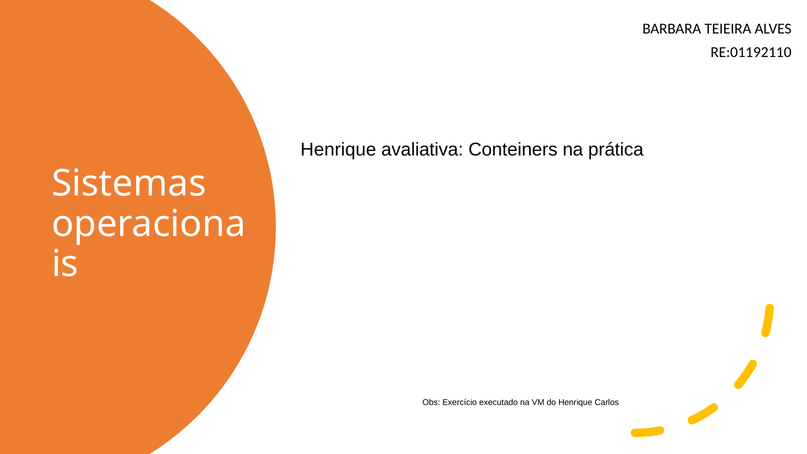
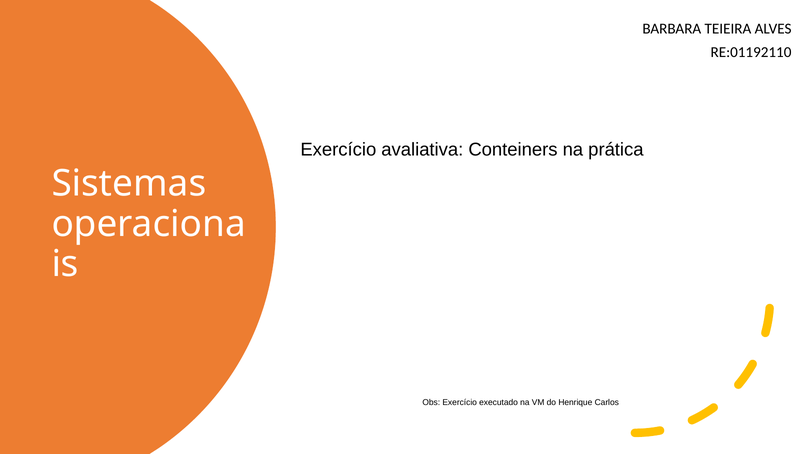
Henrique at (338, 150): Henrique -> Exercício
